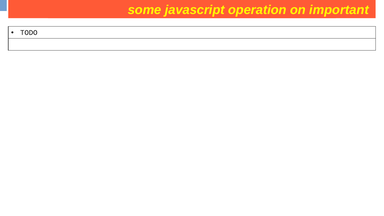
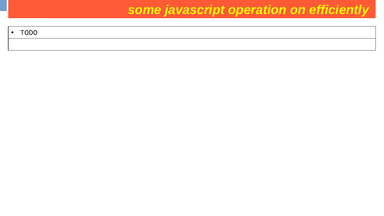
important: important -> efficiently
